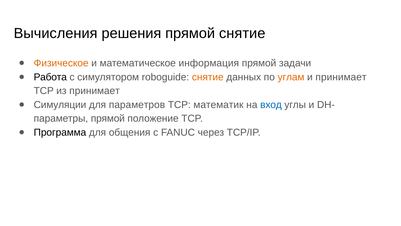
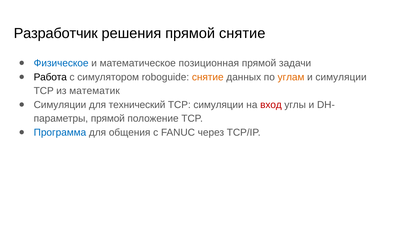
Вычисления: Вычисления -> Разработчик
Физическое colour: orange -> blue
информация: информация -> позиционная
и принимает: принимает -> симуляции
из принимает: принимает -> математик
параметров: параметров -> технический
TCP математик: математик -> симуляции
вход colour: blue -> red
Программа colour: black -> blue
